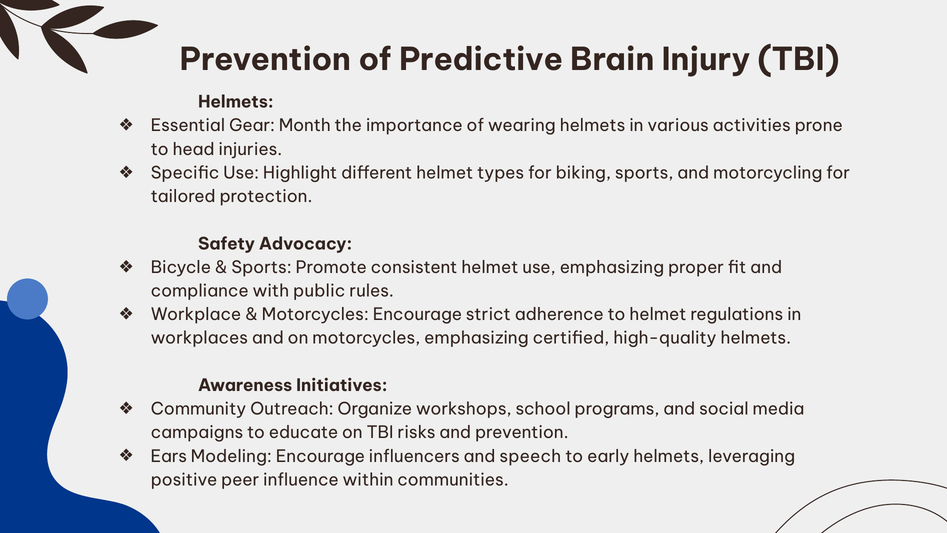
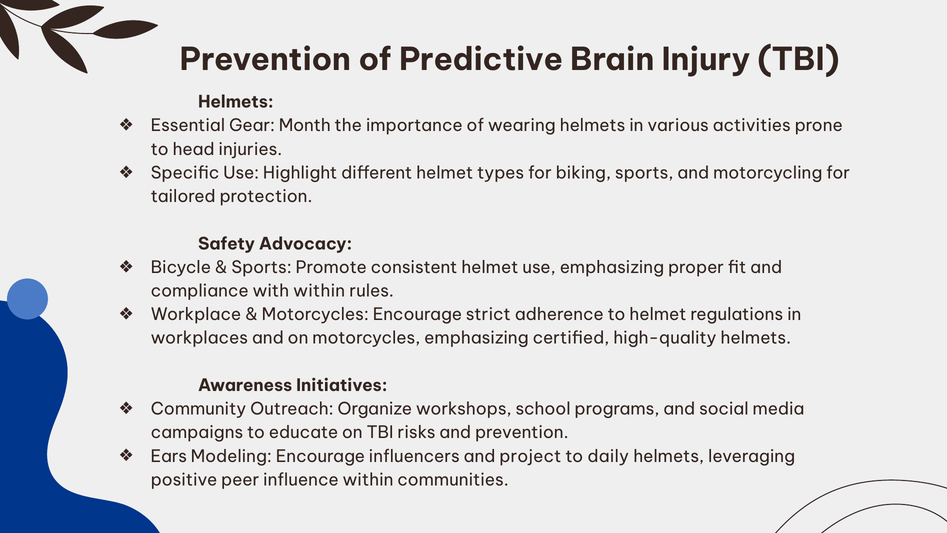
with public: public -> within
speech: speech -> project
early: early -> daily
